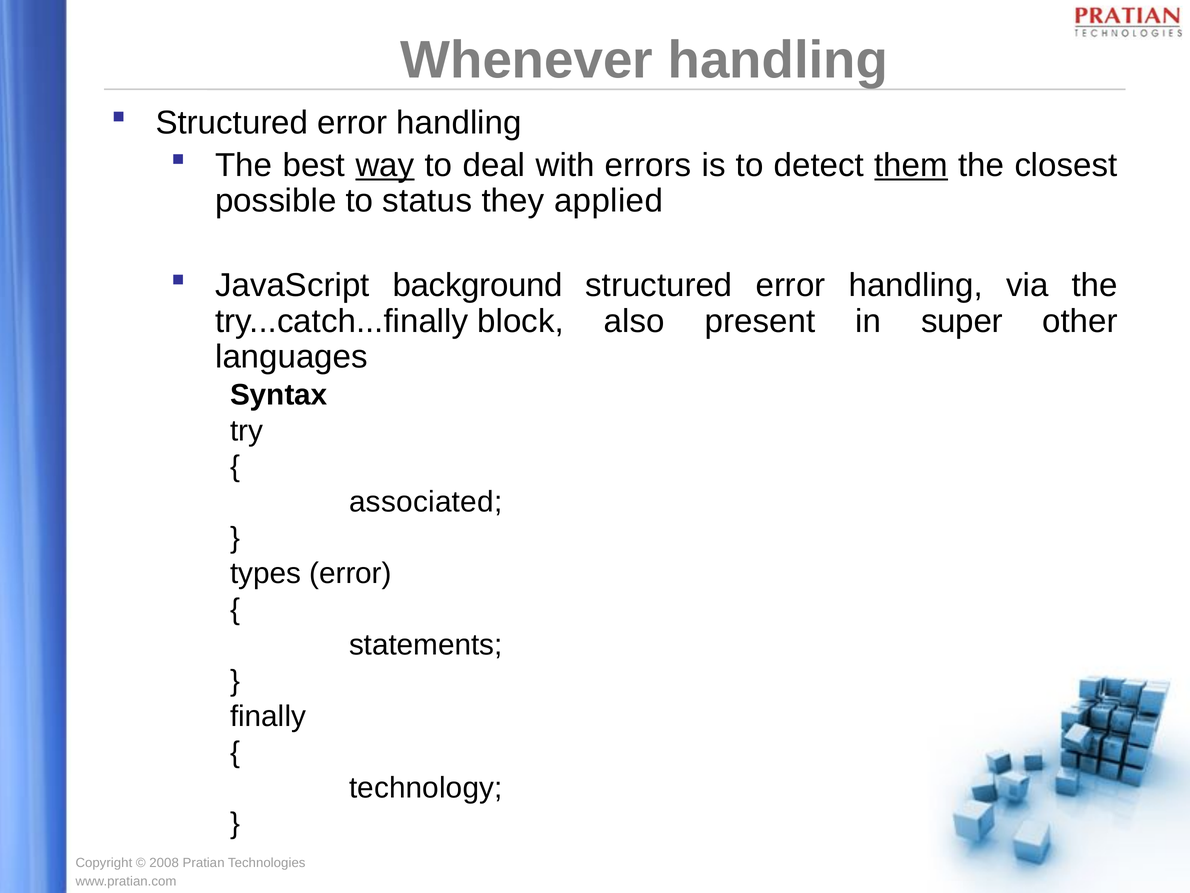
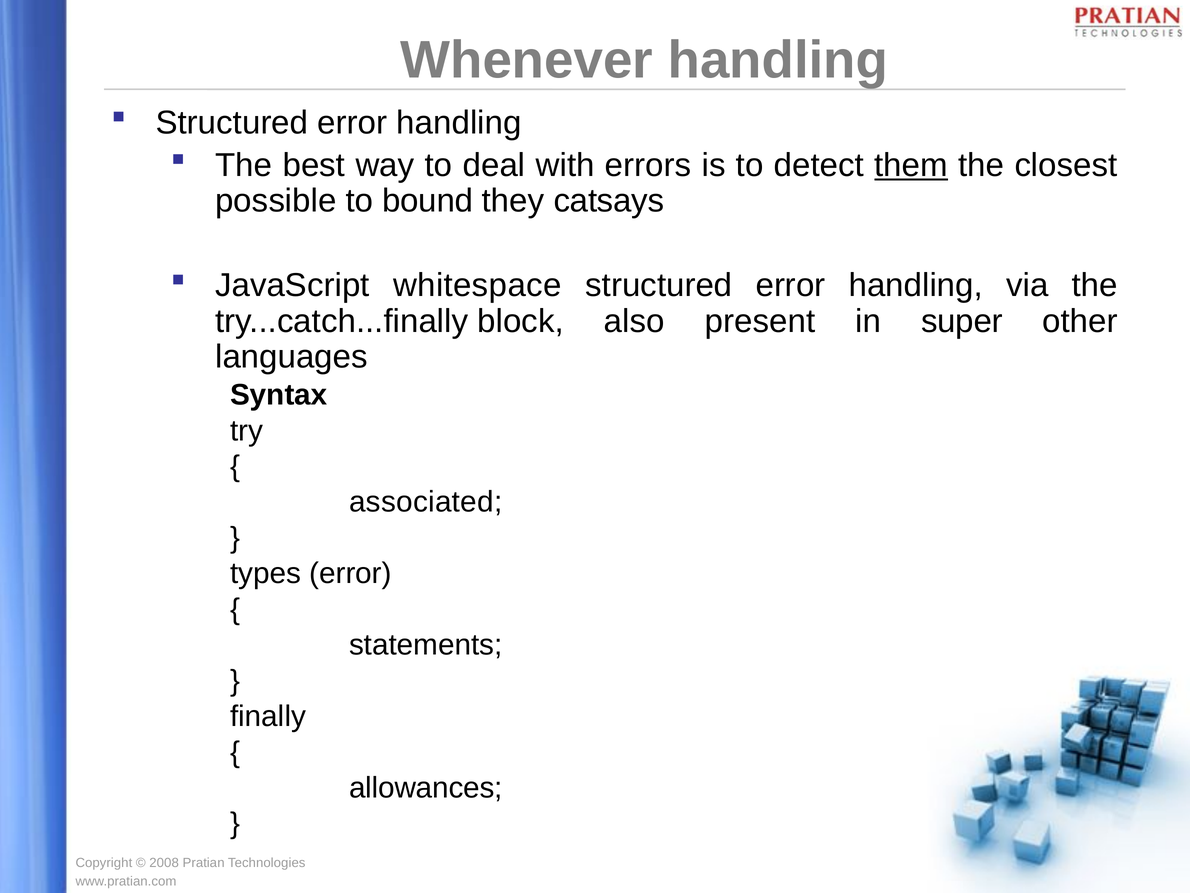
way underline: present -> none
status: status -> bound
applied: applied -> catsays
background: background -> whitespace
technology: technology -> allowances
